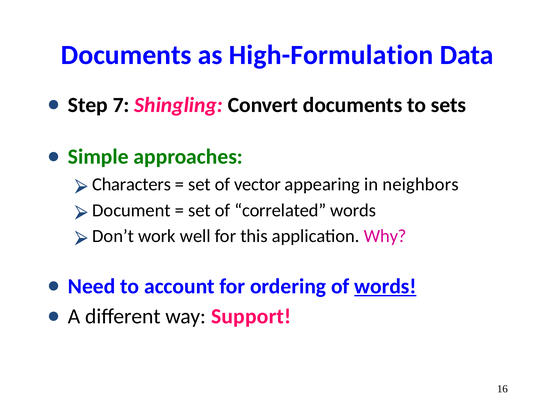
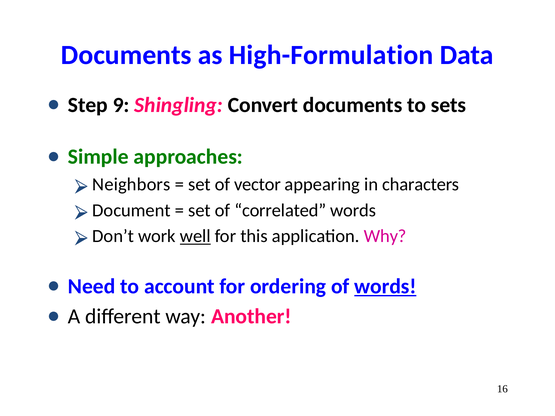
7: 7 -> 9
Characters: Characters -> Neighbors
neighbors: neighbors -> characters
well underline: none -> present
Support: Support -> Another
